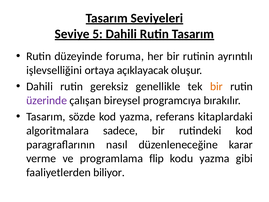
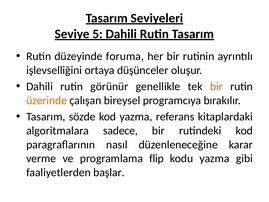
açıklayacak: açıklayacak -> düşünceler
gereksiz: gereksiz -> görünür
üzerinde colour: purple -> orange
biliyor: biliyor -> başlar
